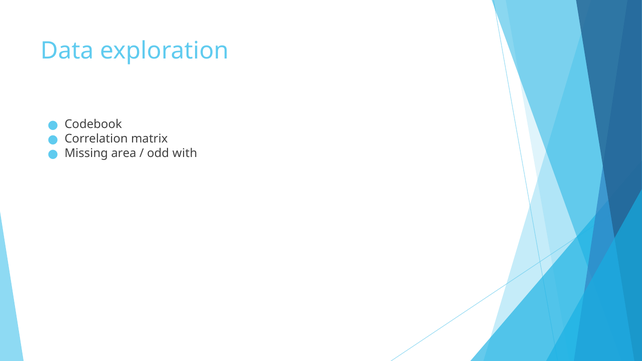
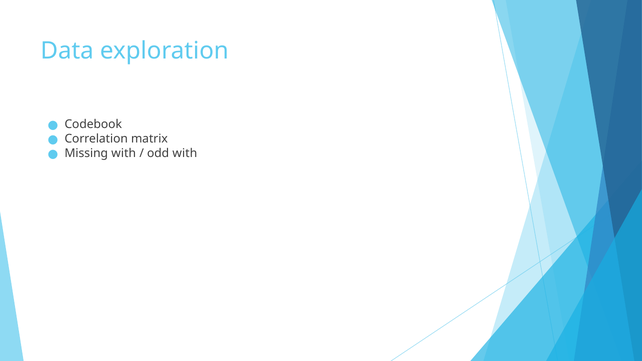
Missing area: area -> with
